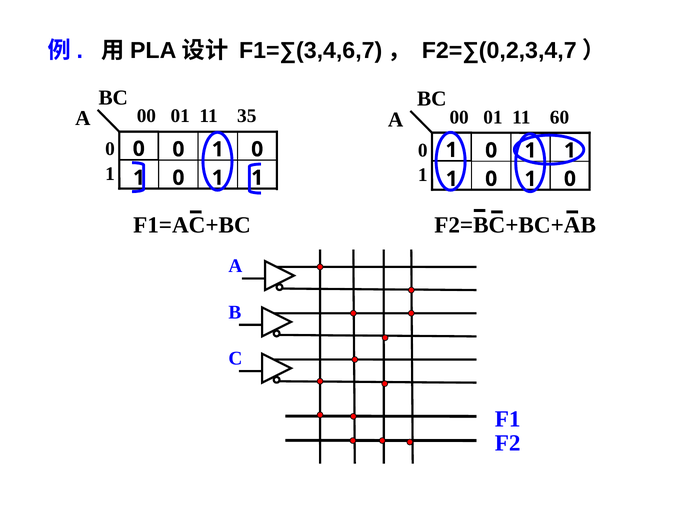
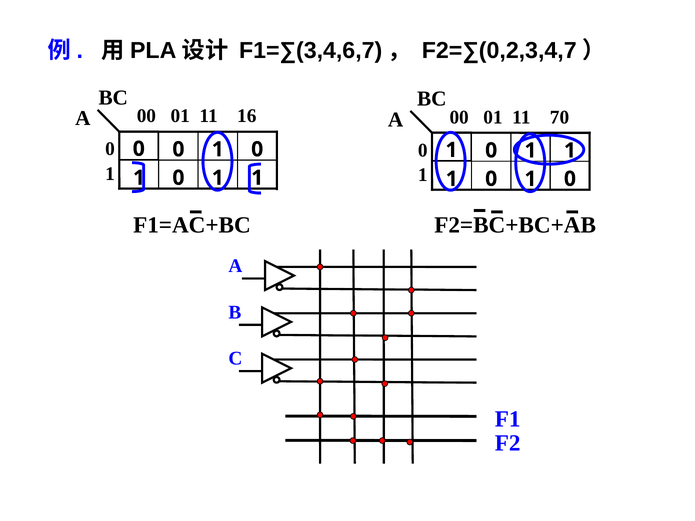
35: 35 -> 16
60: 60 -> 70
